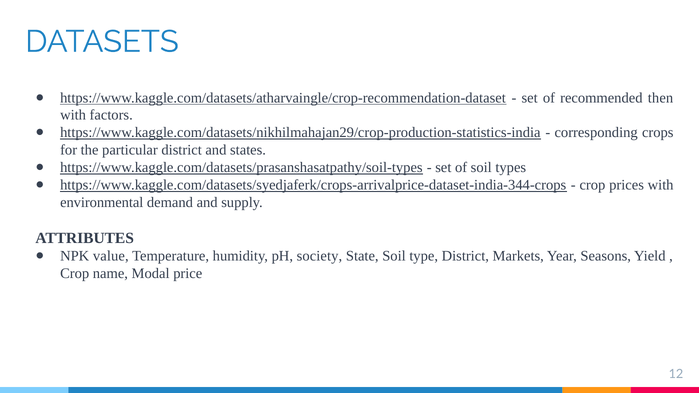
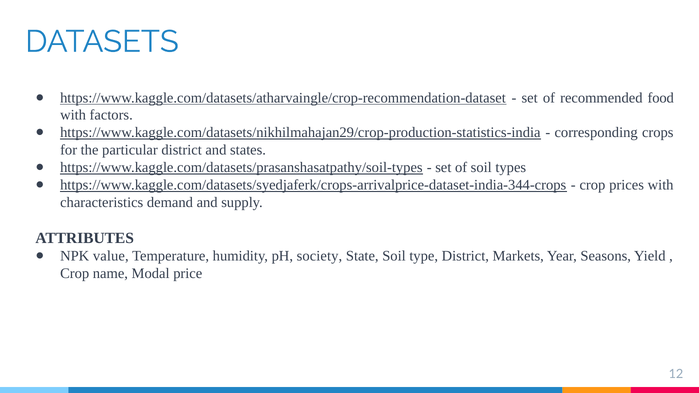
then: then -> food
environmental: environmental -> characteristics
